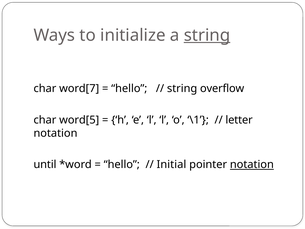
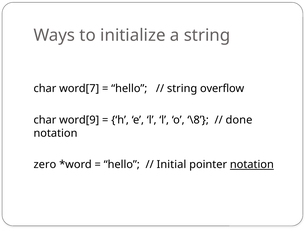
string at (207, 35) underline: present -> none
word[5: word[5 -> word[9
\1: \1 -> \8
letter: letter -> done
until: until -> zero
